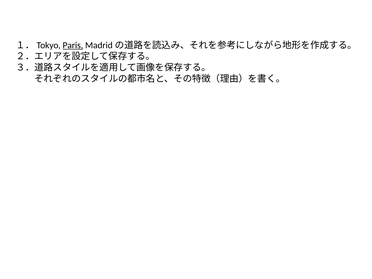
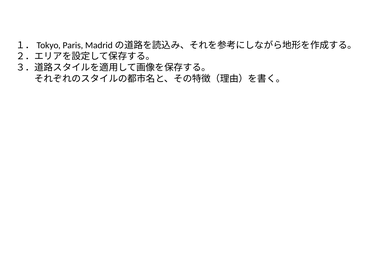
Paris underline: present -> none
